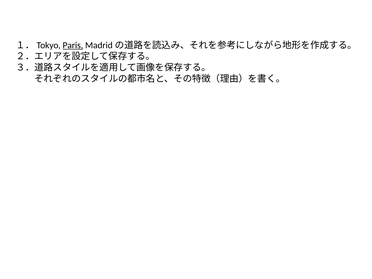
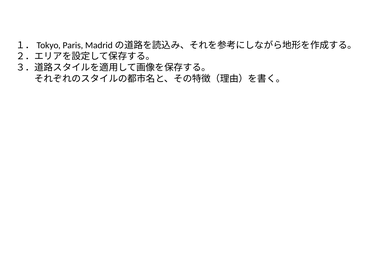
Paris underline: present -> none
